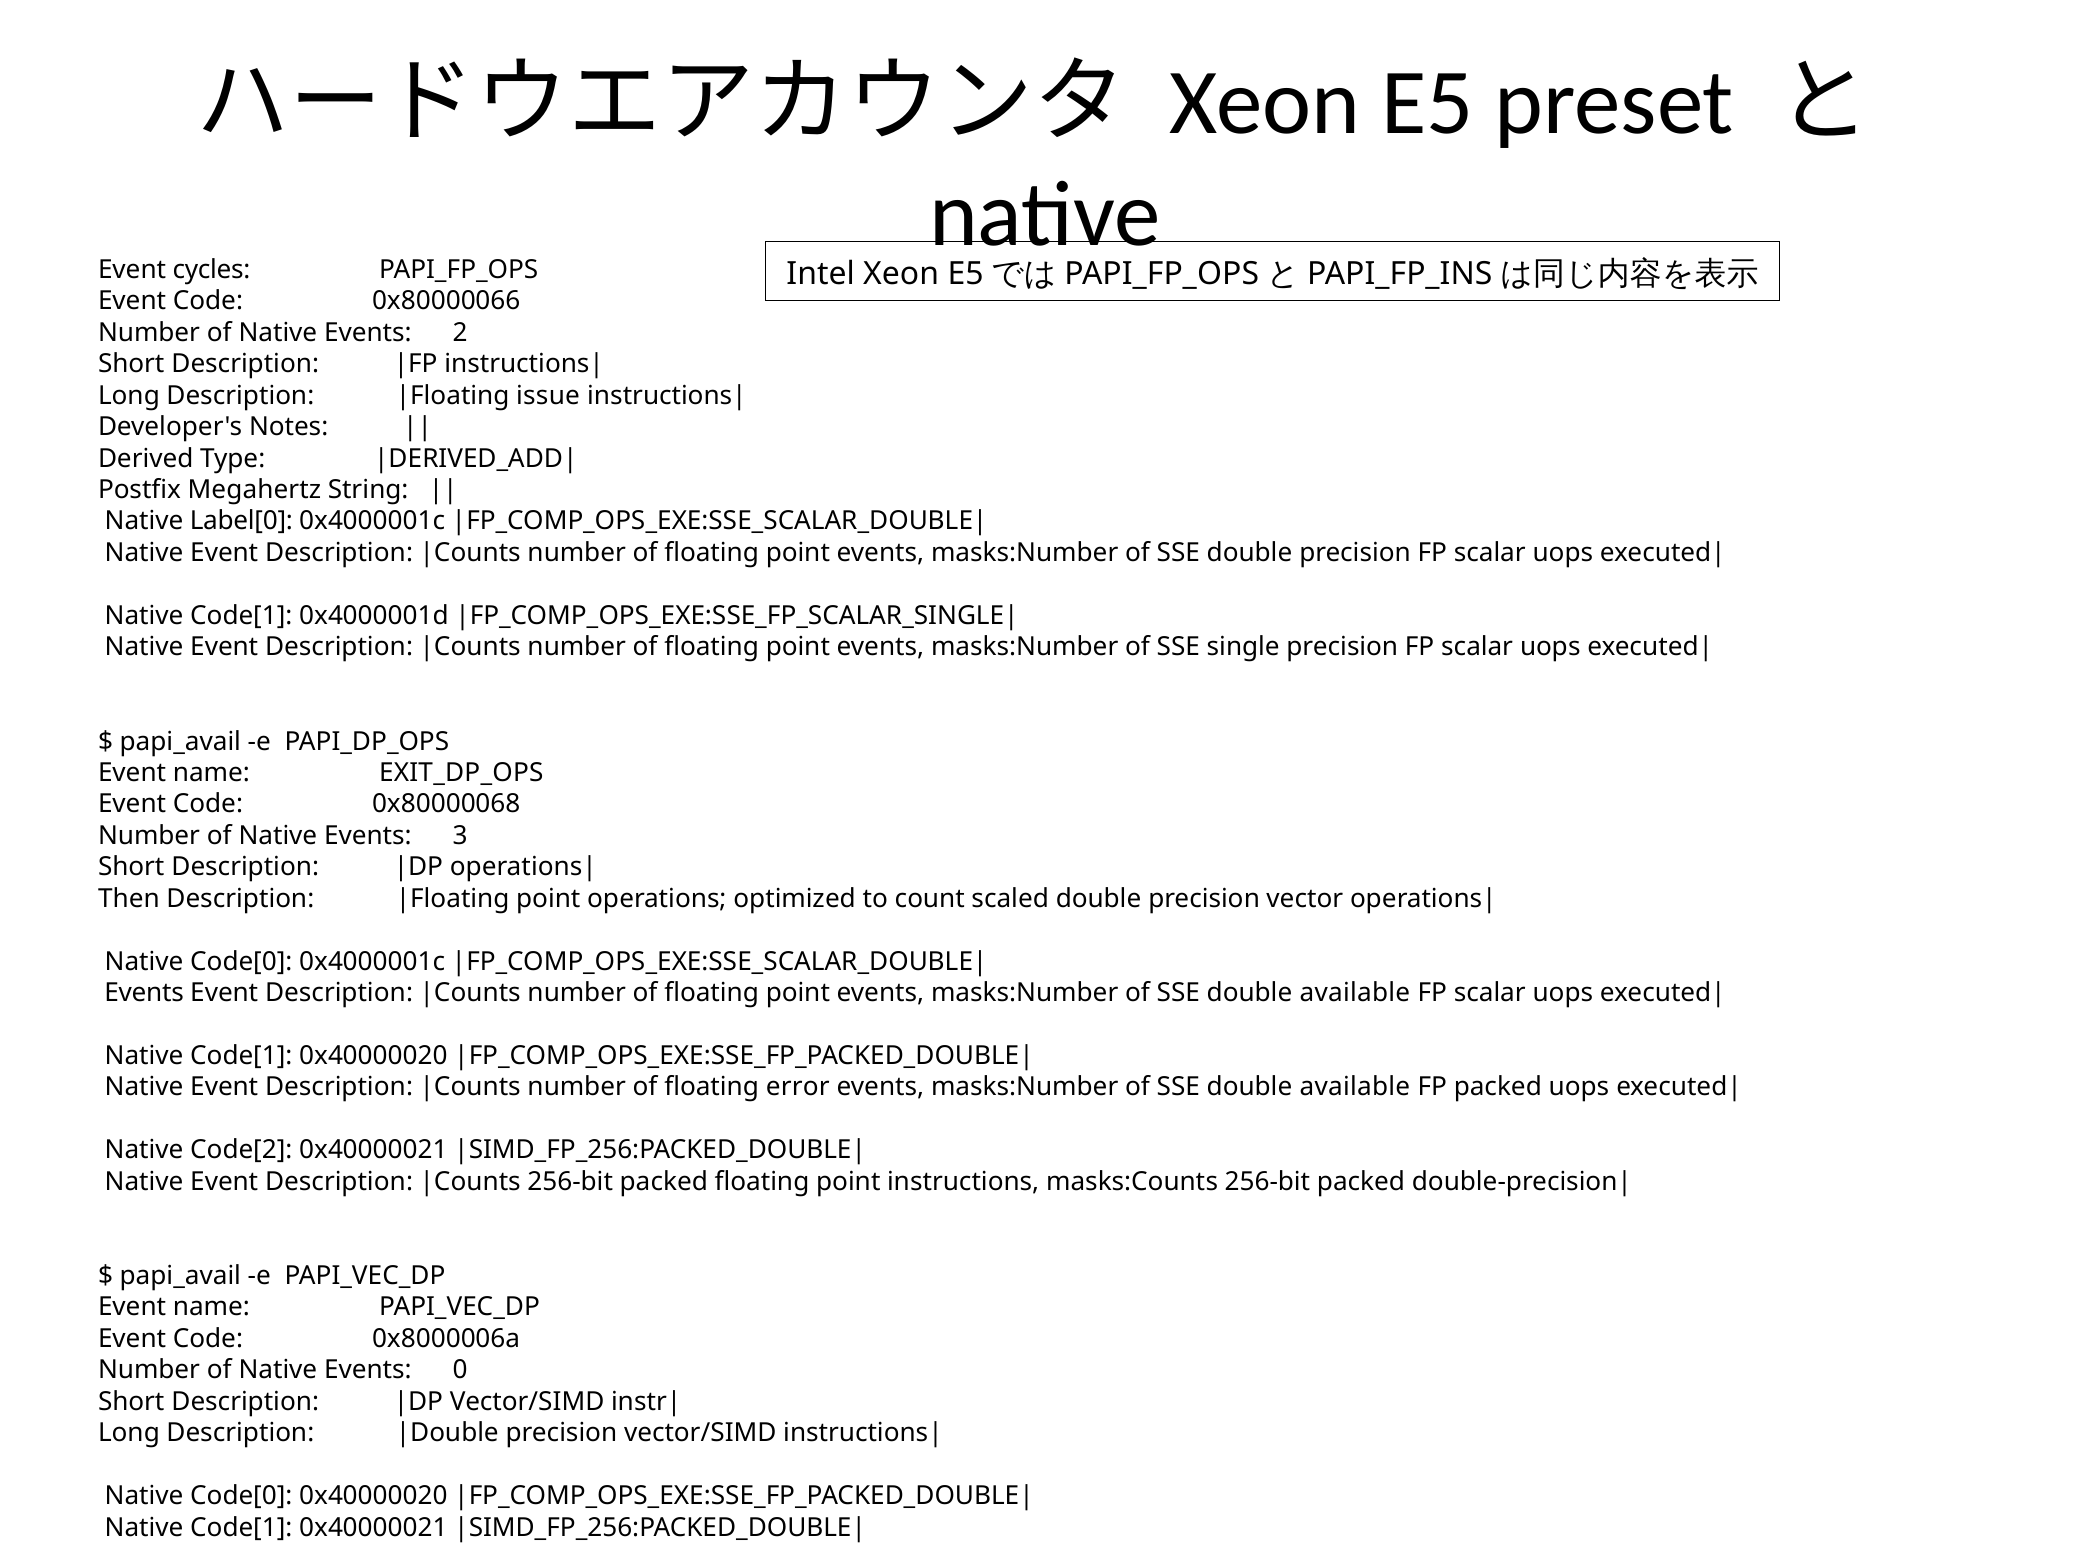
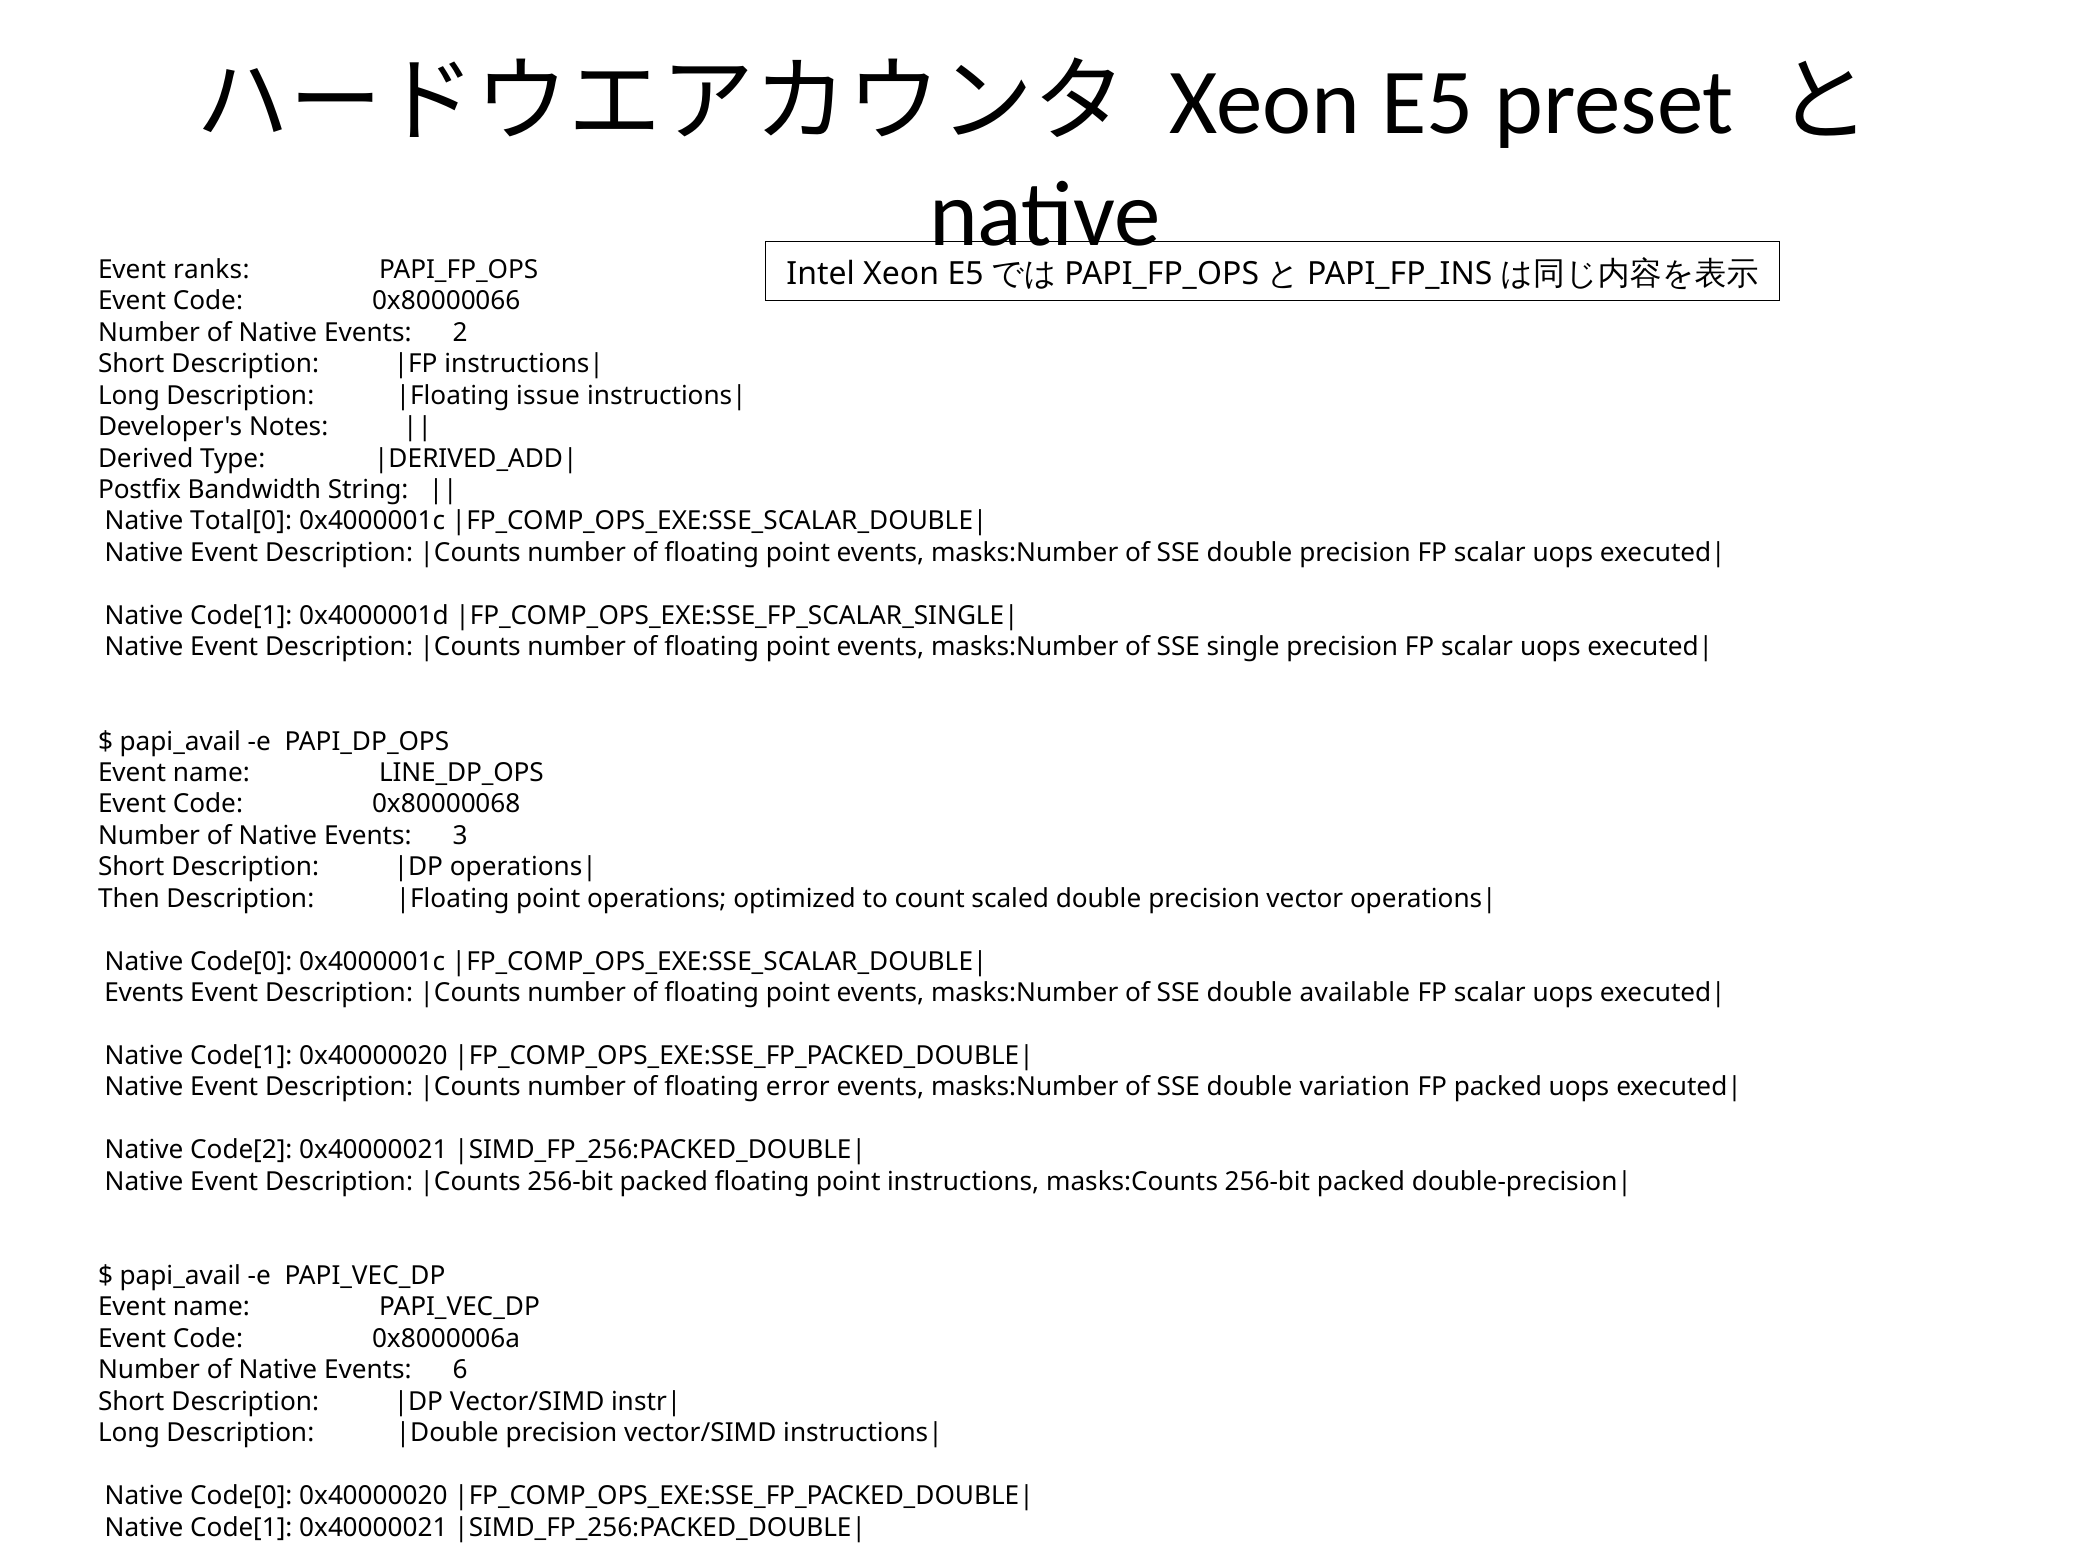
cycles: cycles -> ranks
Megahertz: Megahertz -> Bandwidth
Label[0: Label[0 -> Total[0
EXIT_DP_OPS: EXIT_DP_OPS -> LINE_DP_OPS
available at (1355, 1087): available -> variation
0: 0 -> 6
